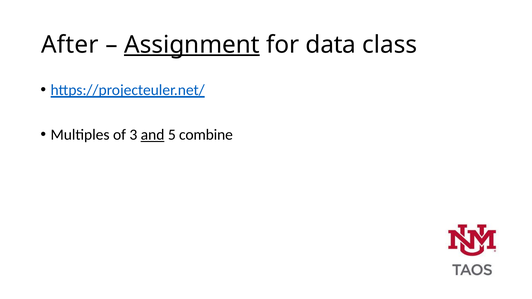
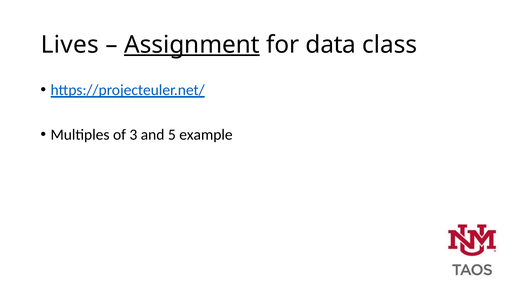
After: After -> Lives
and underline: present -> none
combine: combine -> example
